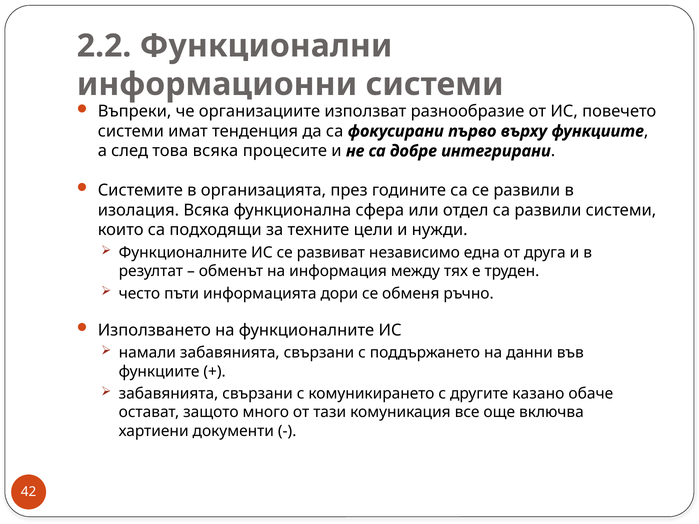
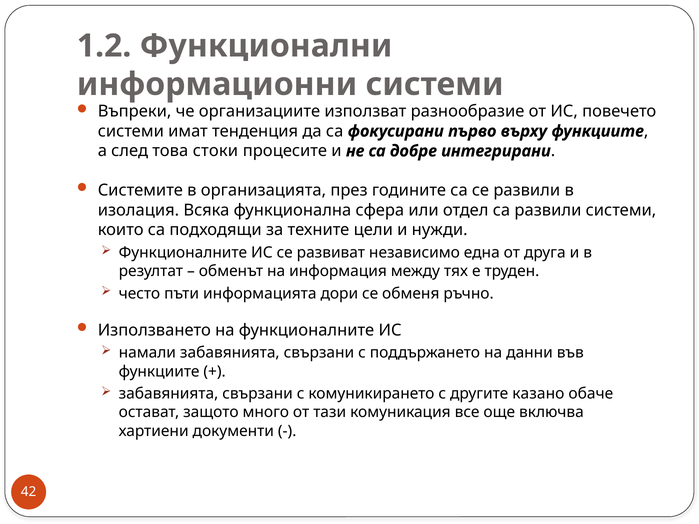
2.2: 2.2 -> 1.2
това всяка: всяка -> стоки
